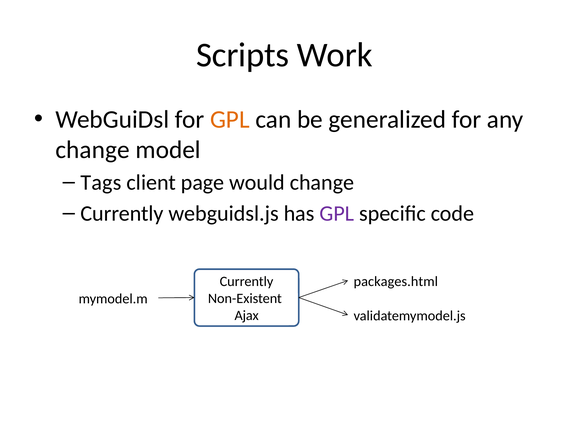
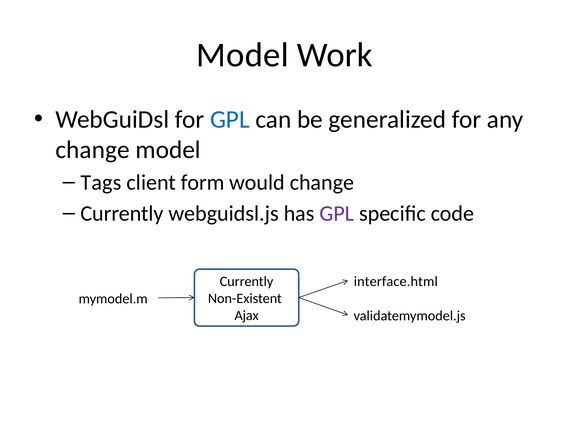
Scripts at (243, 55): Scripts -> Model
GPL at (230, 119) colour: orange -> blue
page: page -> form
packages.html: packages.html -> interface.html
